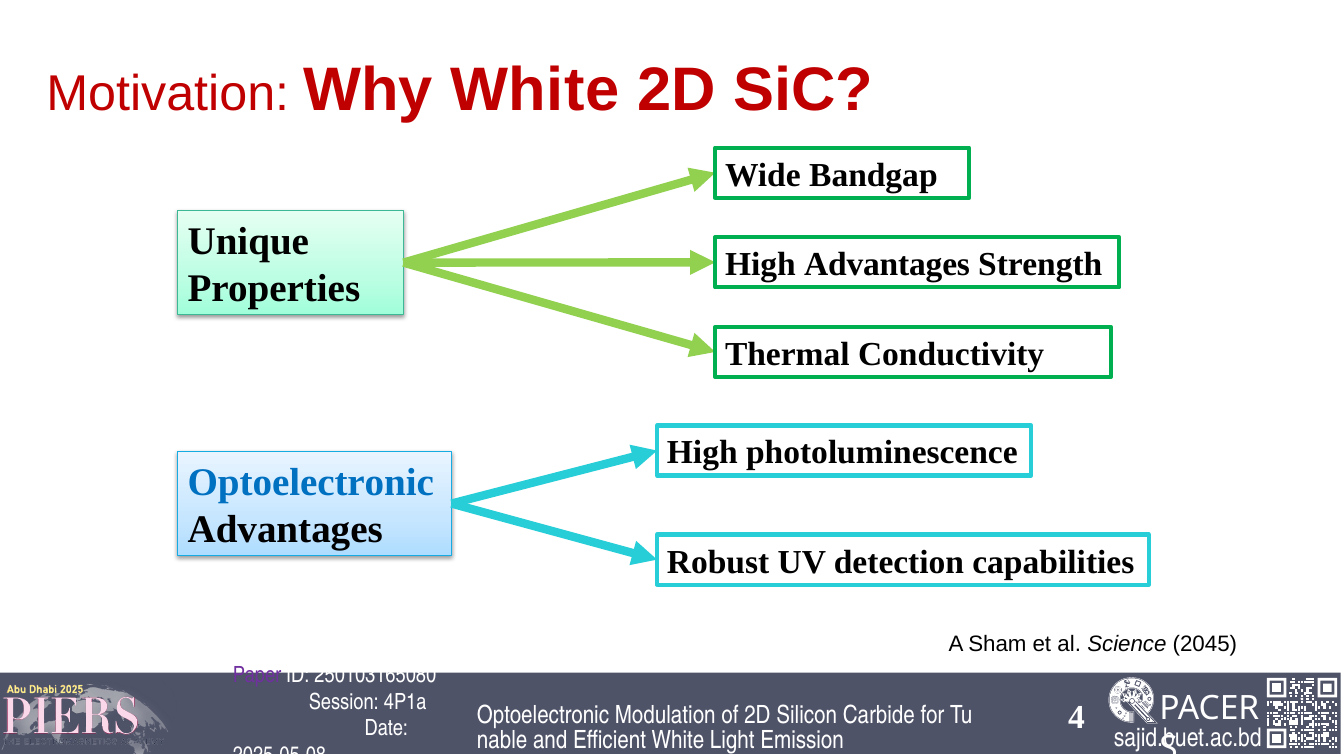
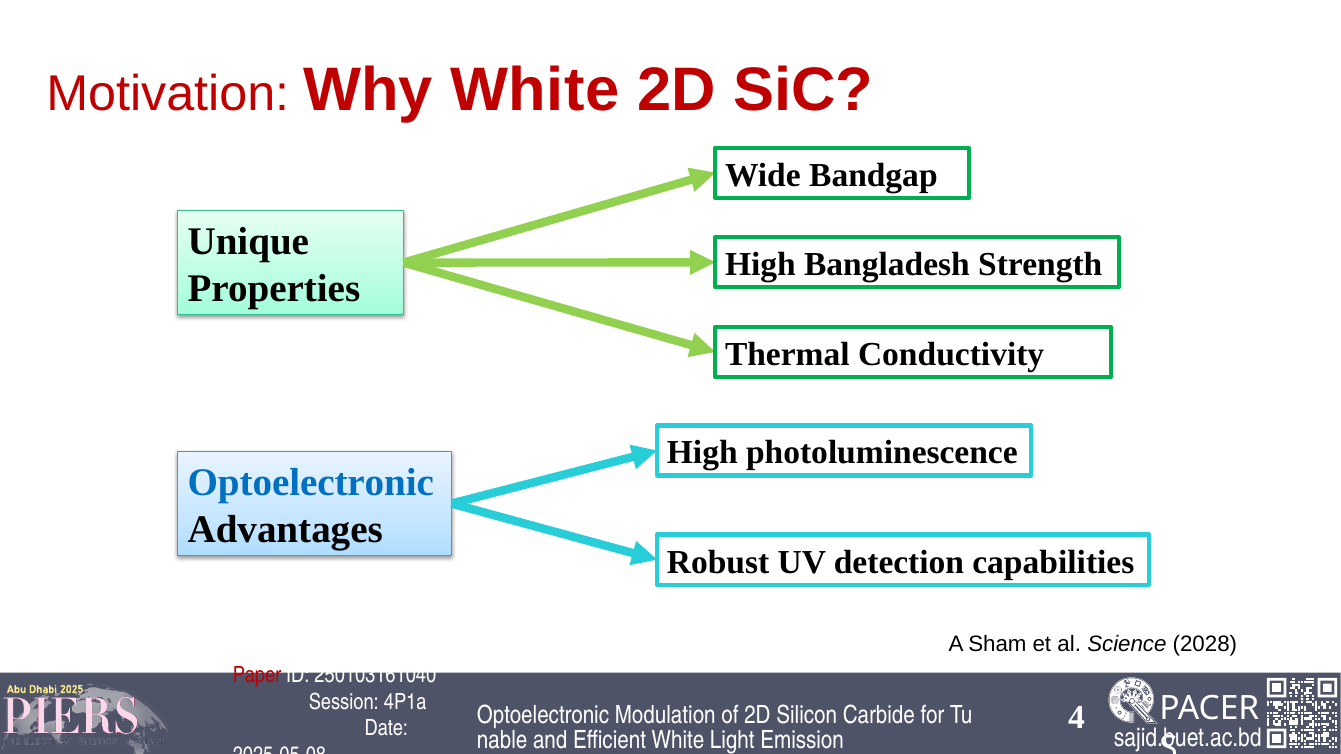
High Advantages: Advantages -> Bangladesh
2045: 2045 -> 2028
Paper colour: purple -> red
250103165080: 250103165080 -> 250103161040
